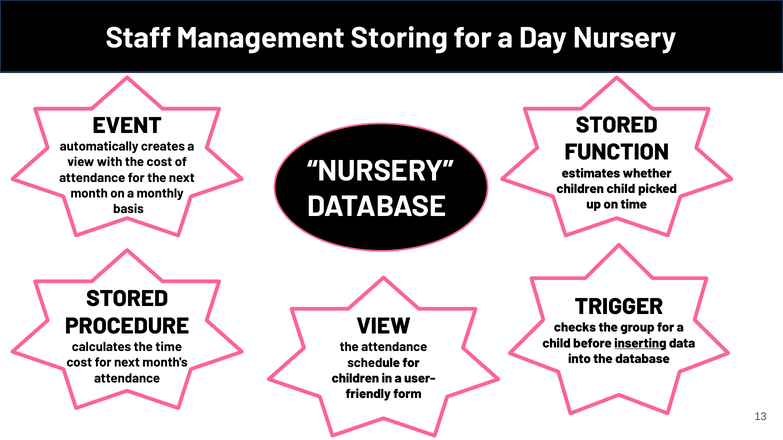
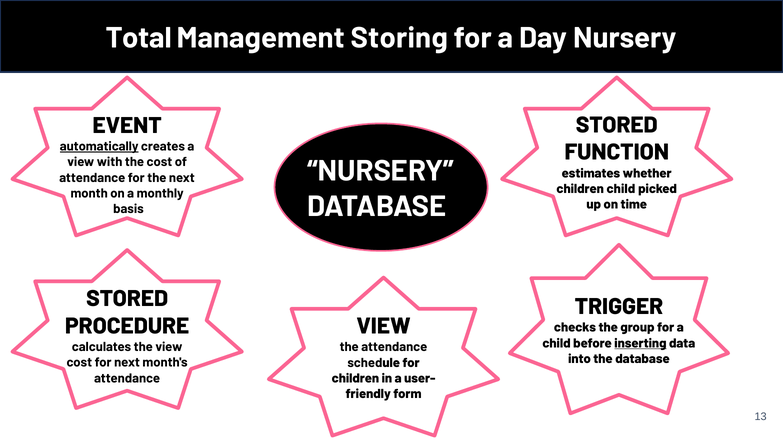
Staff: Staff -> Total
automatically underline: none -> present
the time: time -> view
